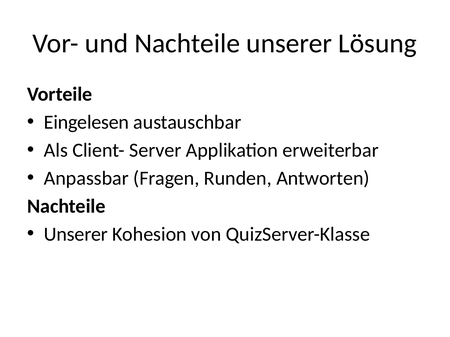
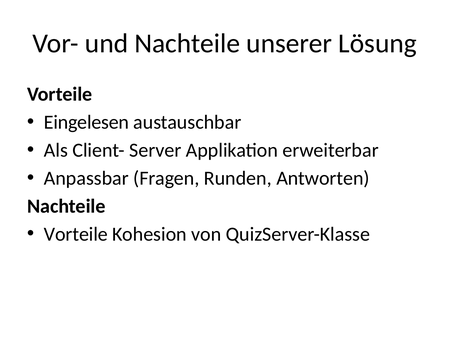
Unserer at (76, 234): Unserer -> Vorteile
